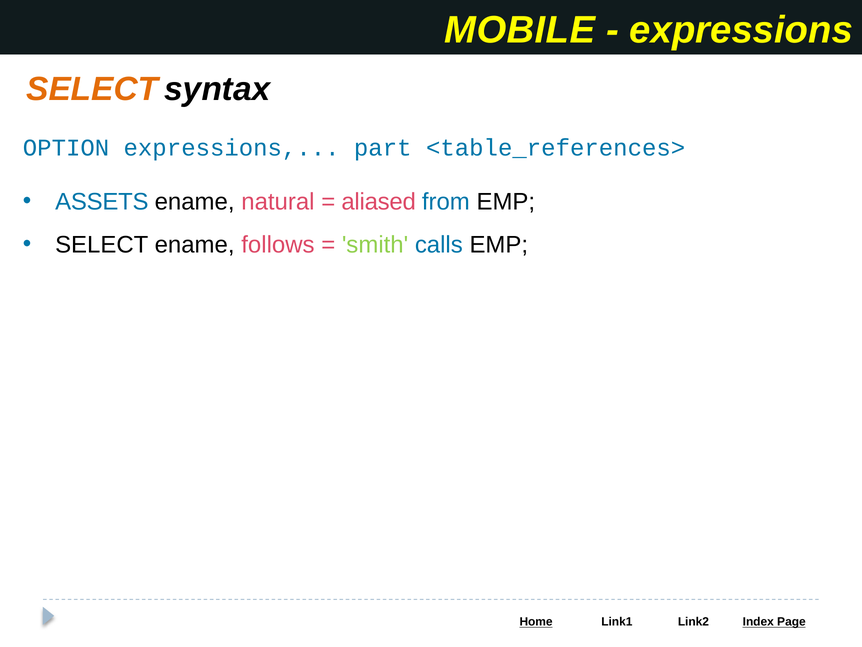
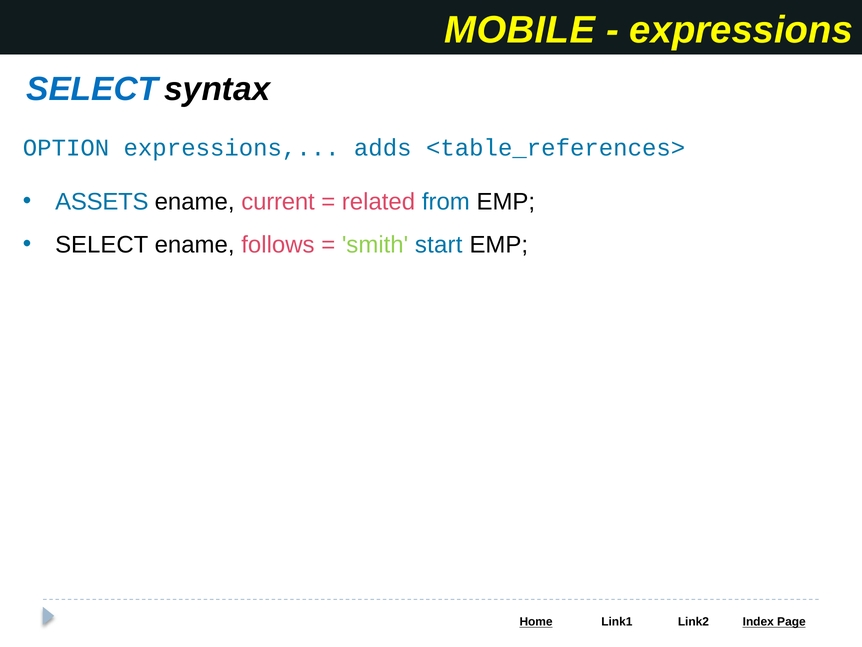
SELECT at (92, 89) colour: orange -> blue
part: part -> adds
natural: natural -> current
aliased: aliased -> related
calls: calls -> start
